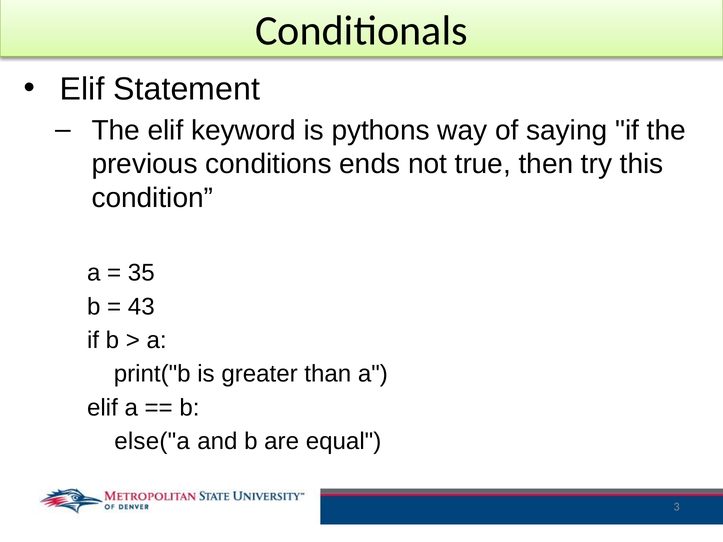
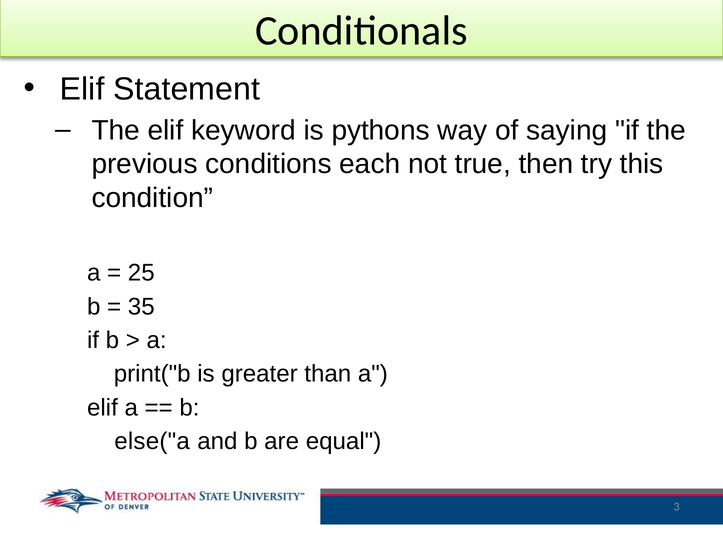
ends: ends -> each
35: 35 -> 25
43: 43 -> 35
